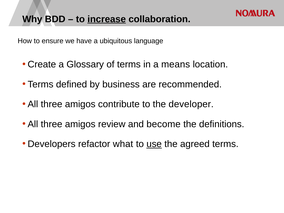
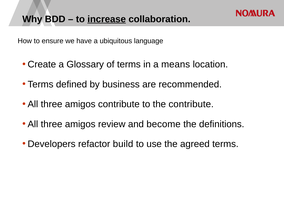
the developer: developer -> contribute
what: what -> build
use underline: present -> none
